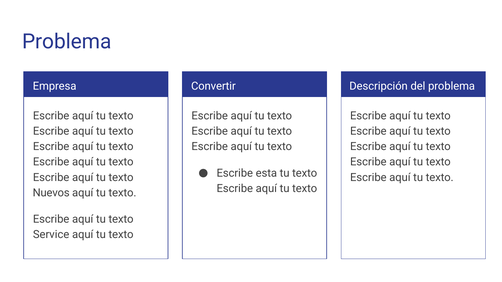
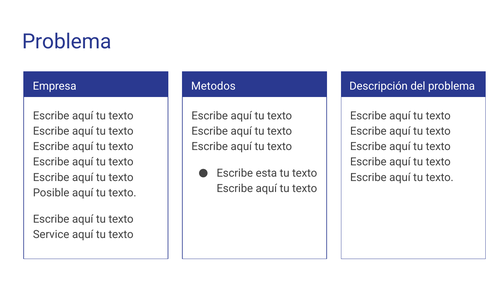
Convertir: Convertir -> Metodos
Nuevos: Nuevos -> Posible
